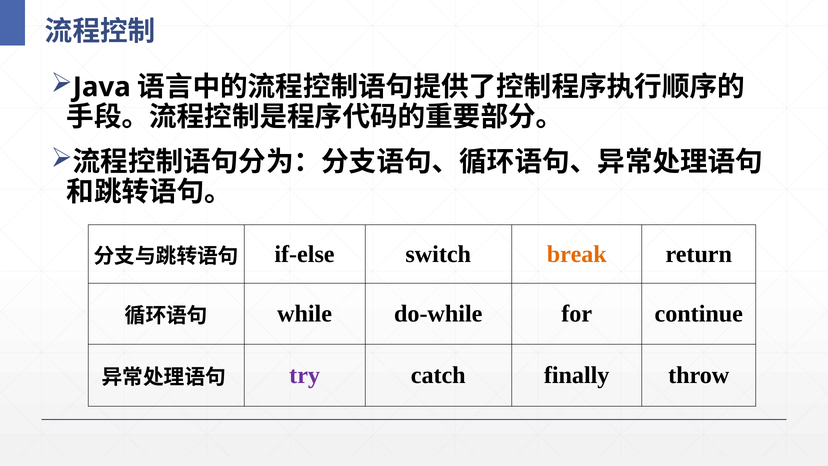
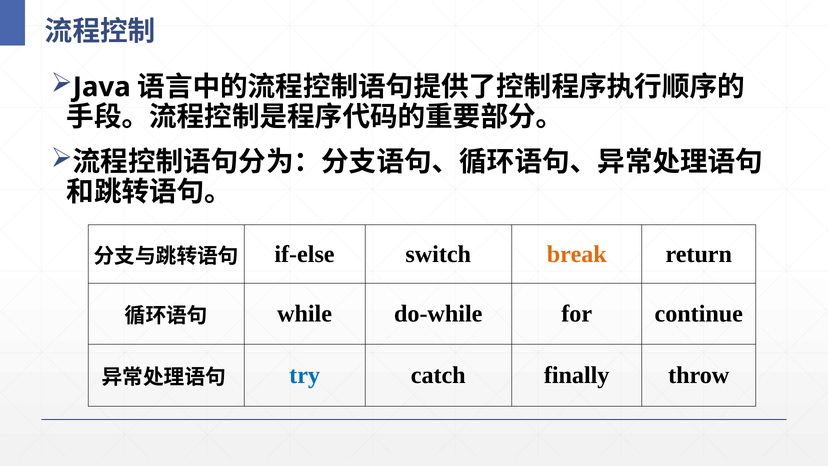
try colour: purple -> blue
